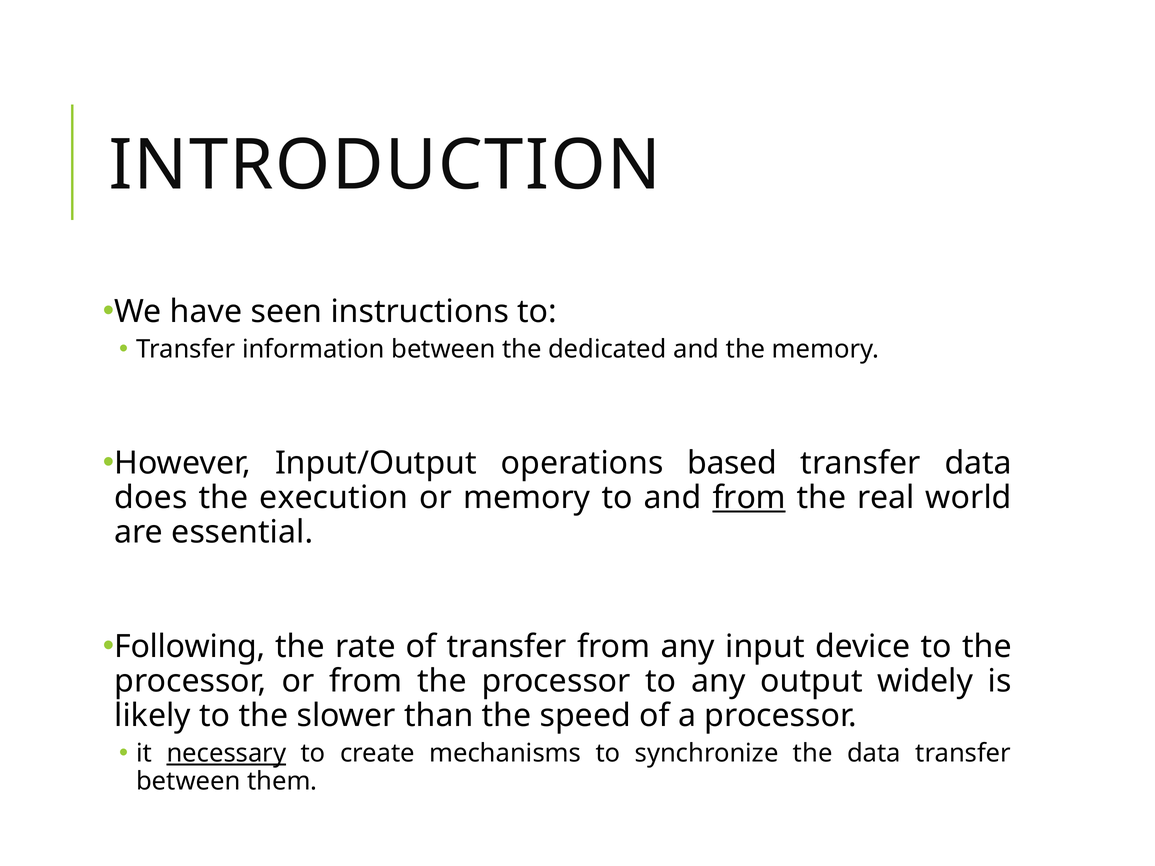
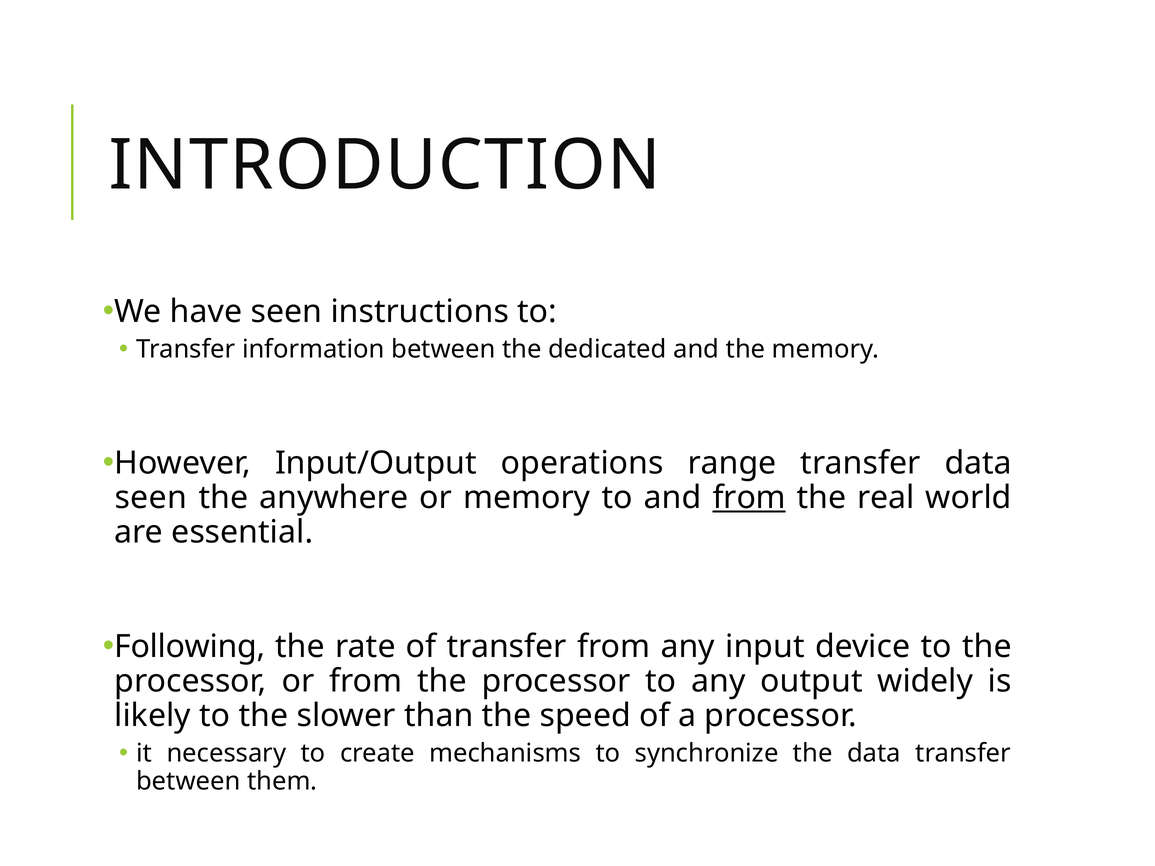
based: based -> range
does at (151, 498): does -> seen
execution: execution -> anywhere
necessary underline: present -> none
